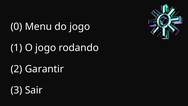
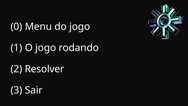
Garantir: Garantir -> Resolver
